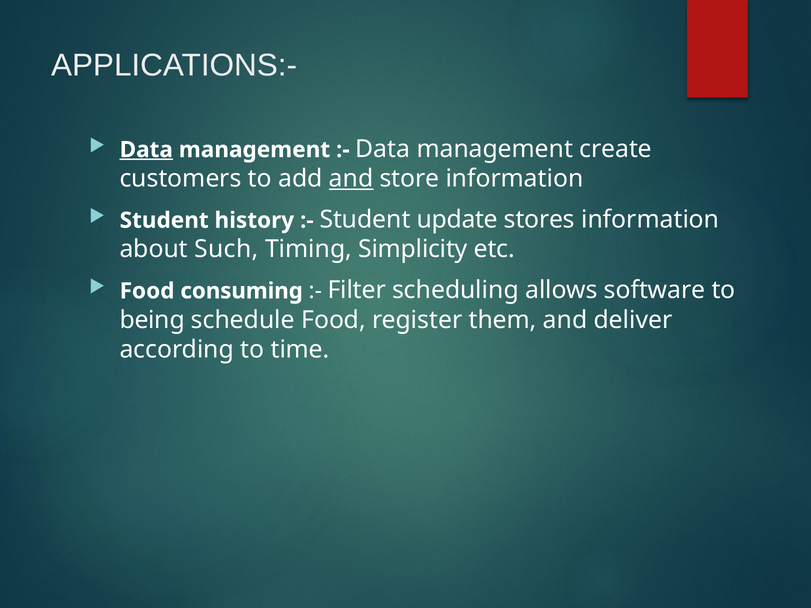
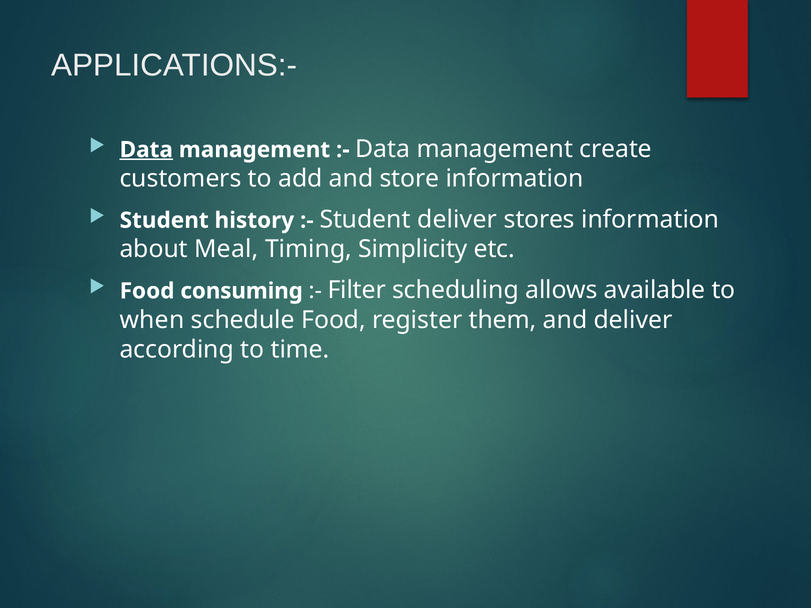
and at (351, 179) underline: present -> none
Student update: update -> deliver
Such: Such -> Meal
software: software -> available
being: being -> when
